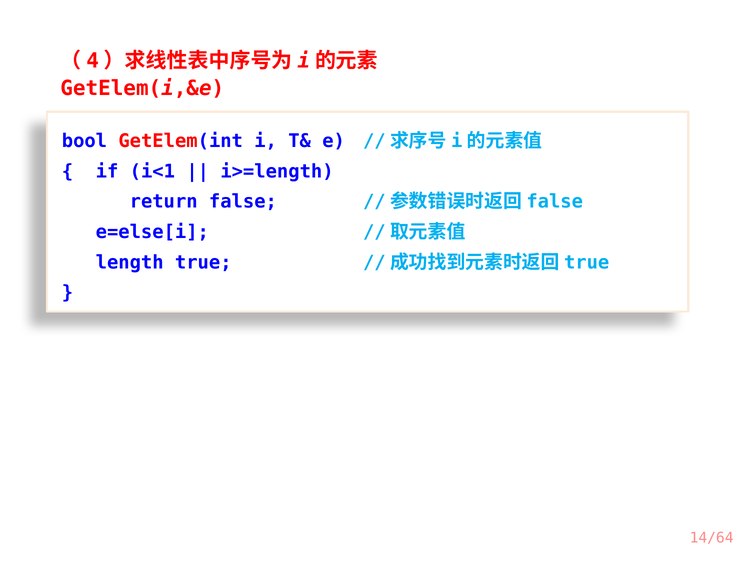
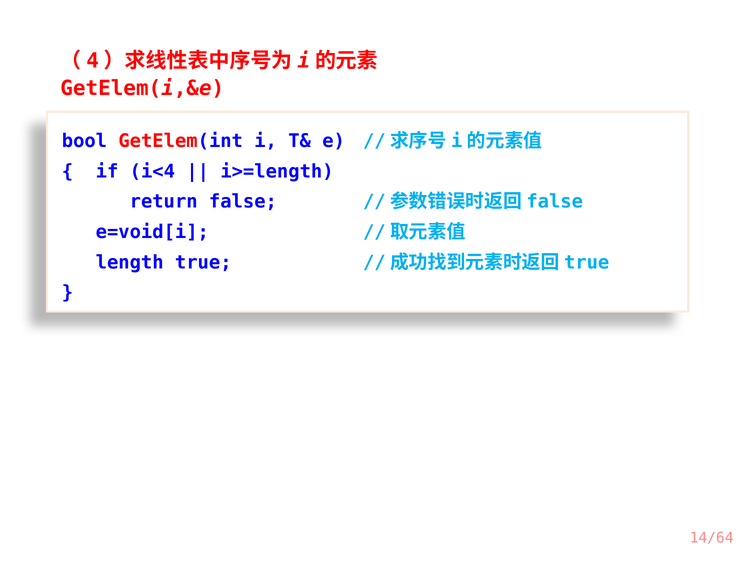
i<1: i<1 -> i<4
e=else[i: e=else[i -> e=void[i
